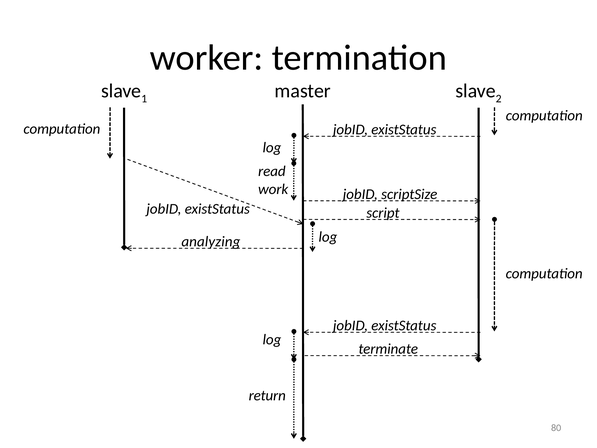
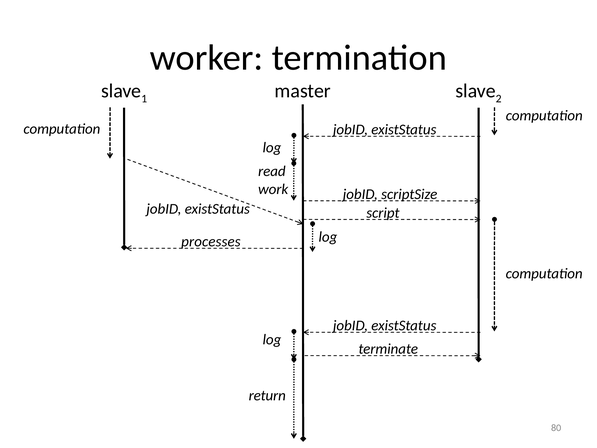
analyzing: analyzing -> processes
